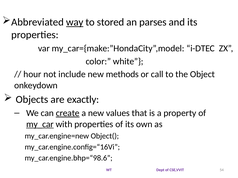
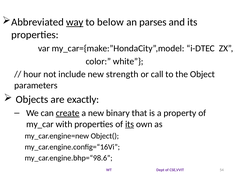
stored: stored -> below
methods: methods -> strength
onkeydown: onkeydown -> parameters
values: values -> binary
my_car underline: present -> none
its at (130, 124) underline: none -> present
